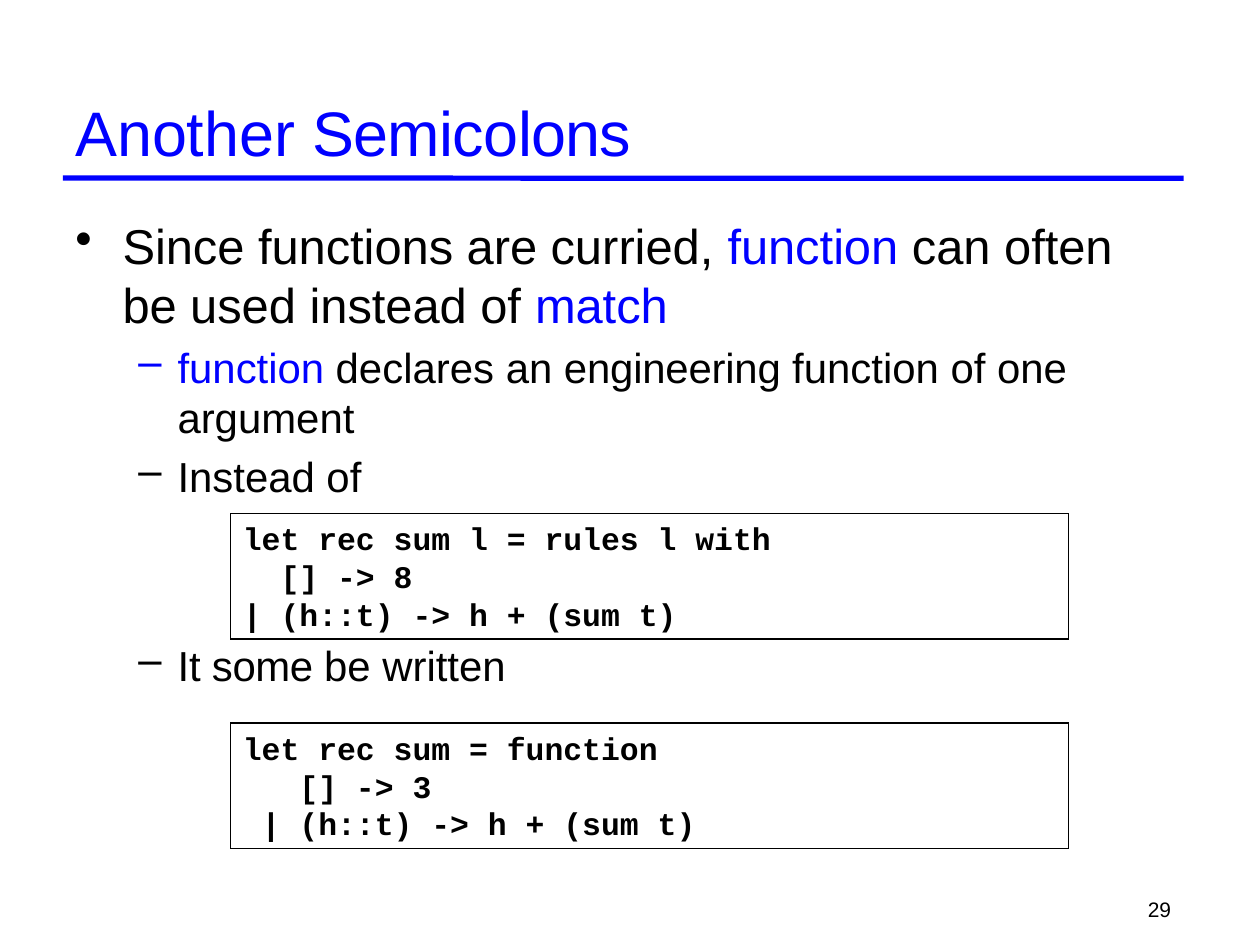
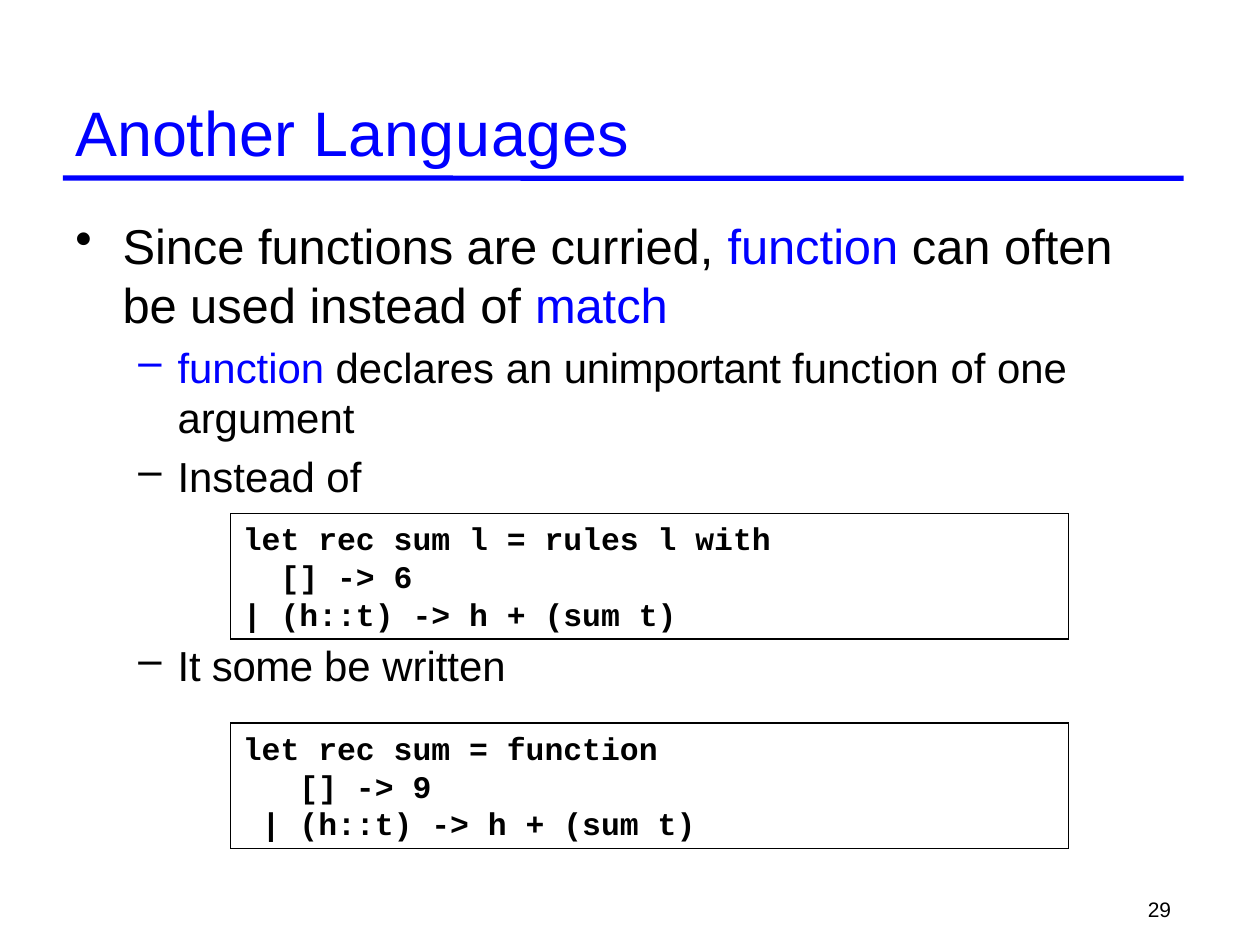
Semicolons: Semicolons -> Languages
engineering: engineering -> unimportant
8: 8 -> 6
3: 3 -> 9
